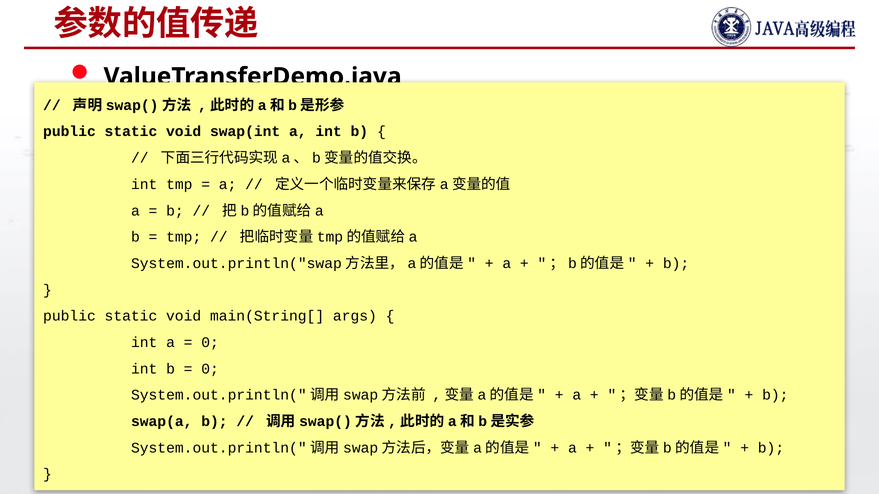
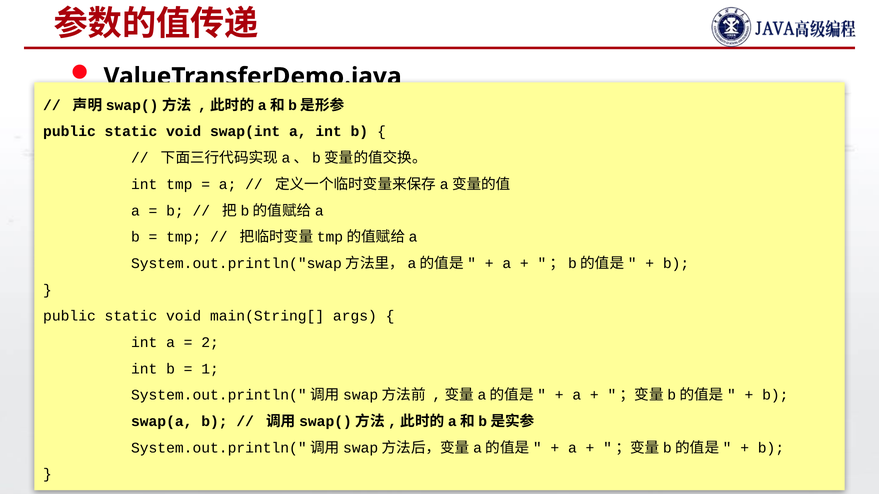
0 at (210, 343): 0 -> 2
0 at (210, 369): 0 -> 1
